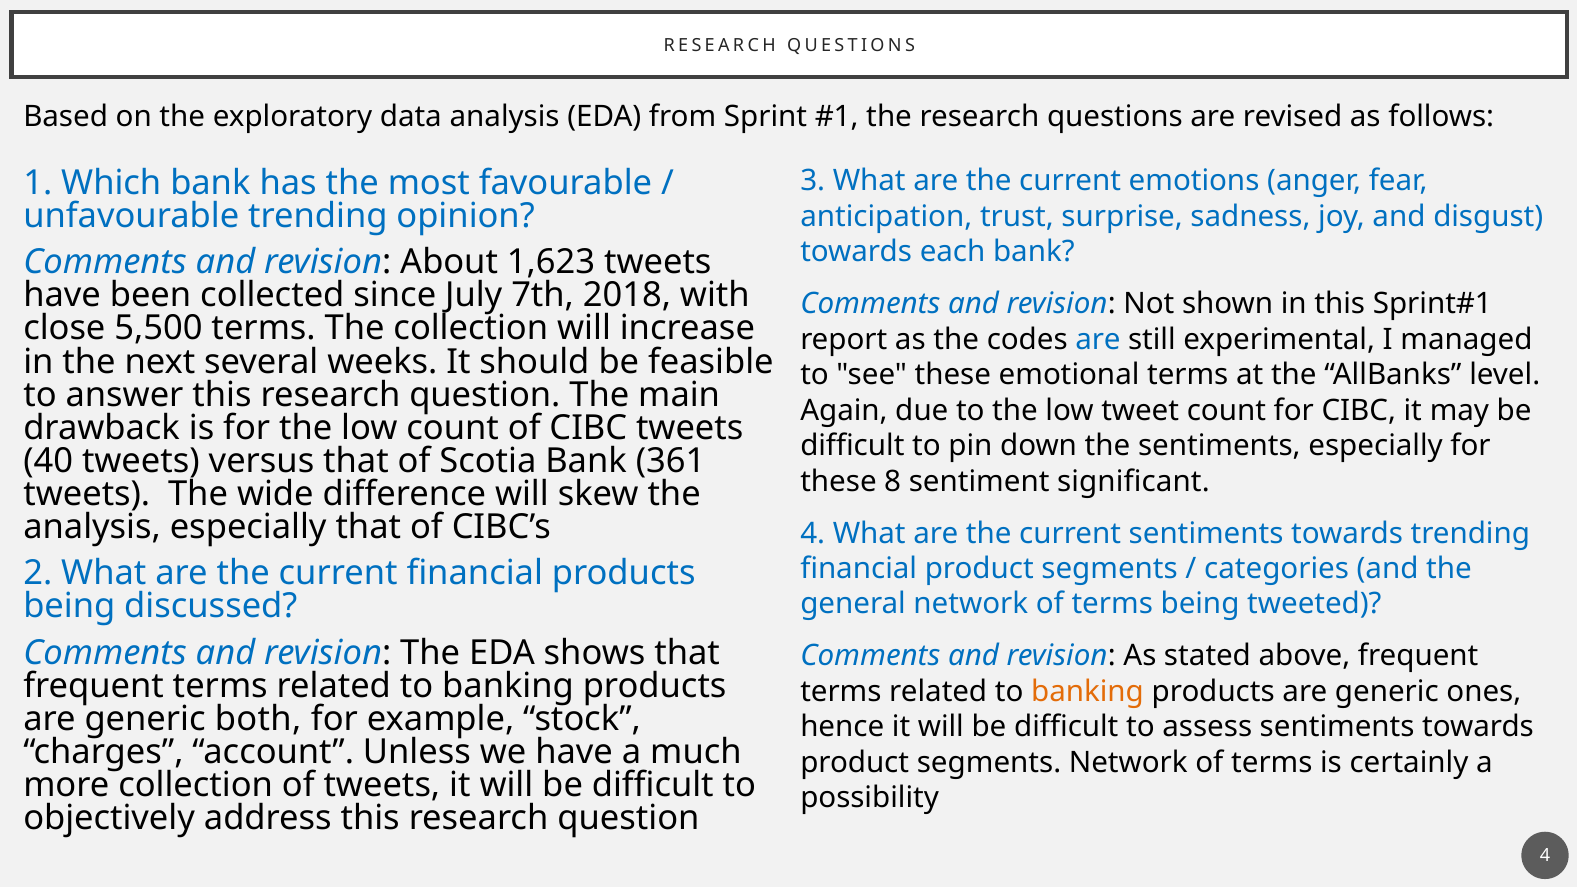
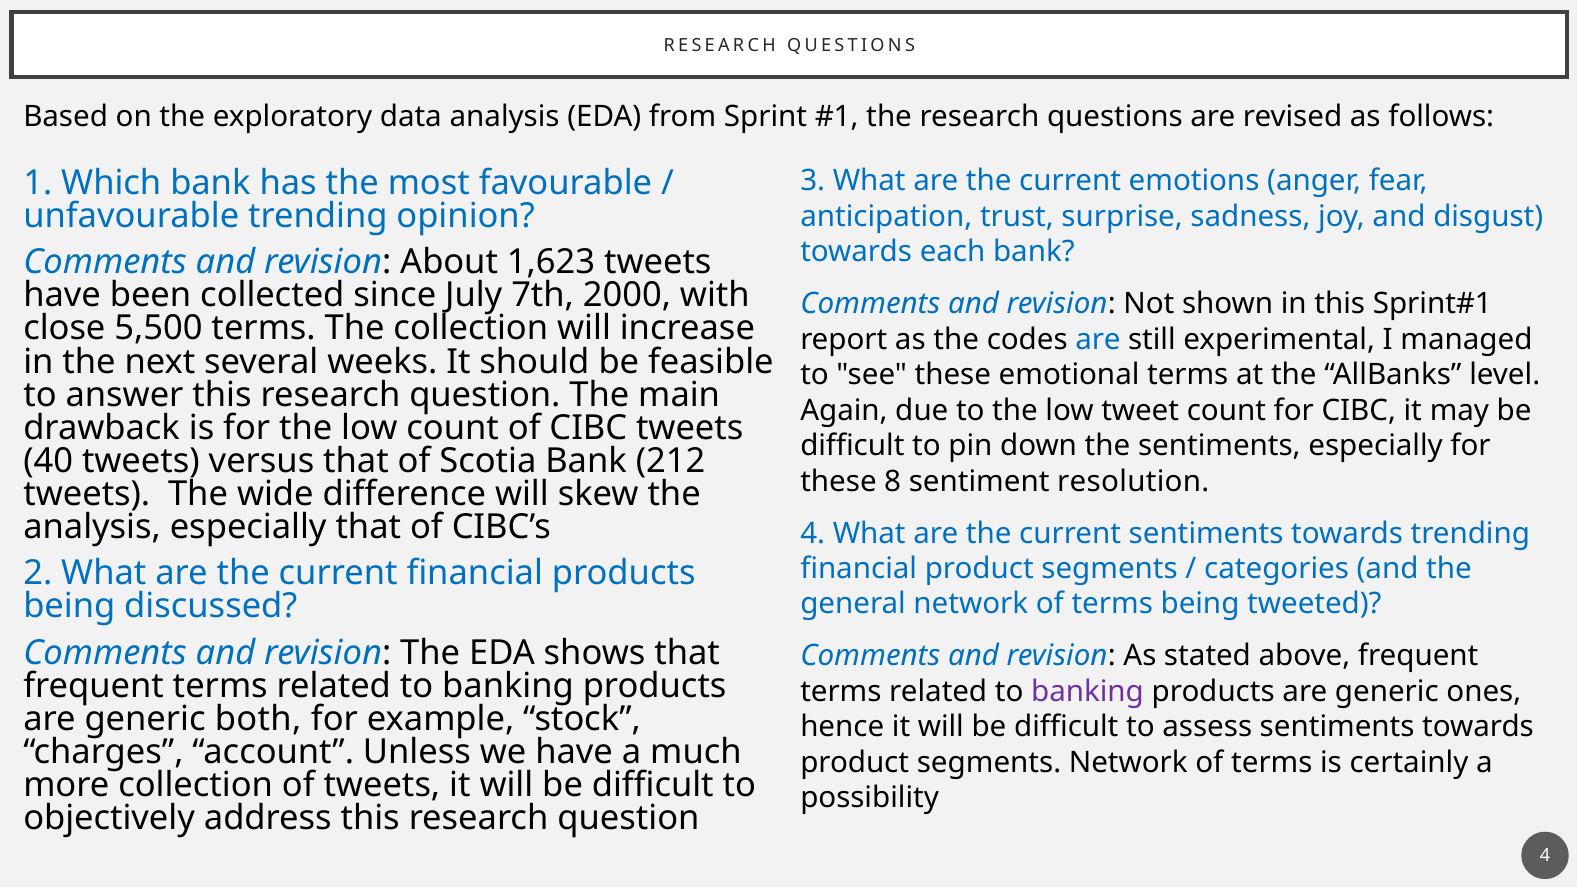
2018: 2018 -> 2000
361: 361 -> 212
significant: significant -> resolution
banking at (1088, 692) colour: orange -> purple
